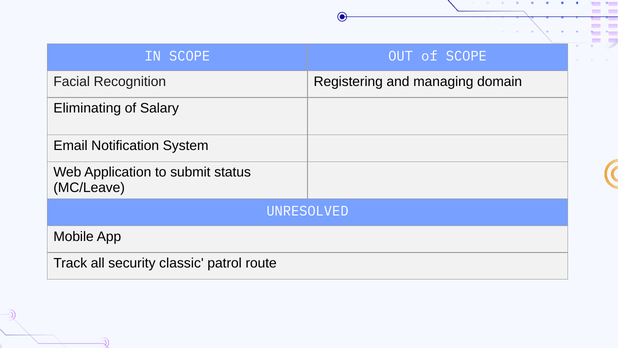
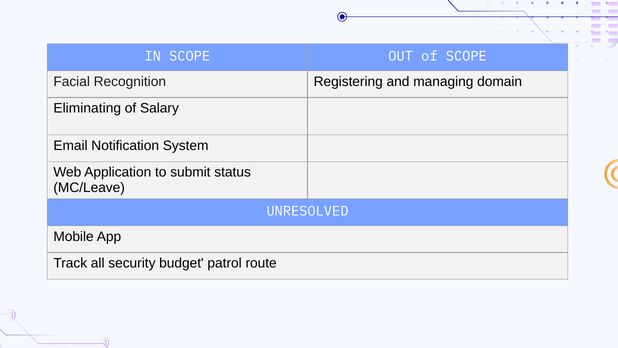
classic: classic -> budget
